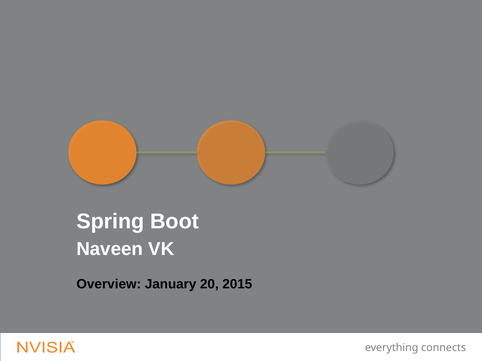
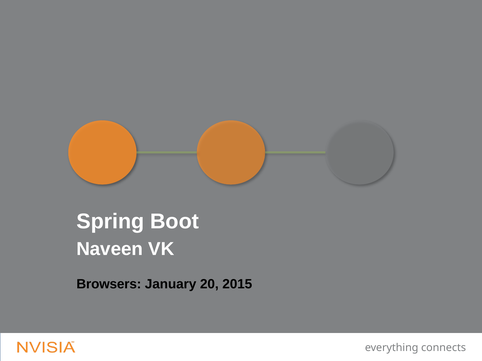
Overview: Overview -> Browsers
